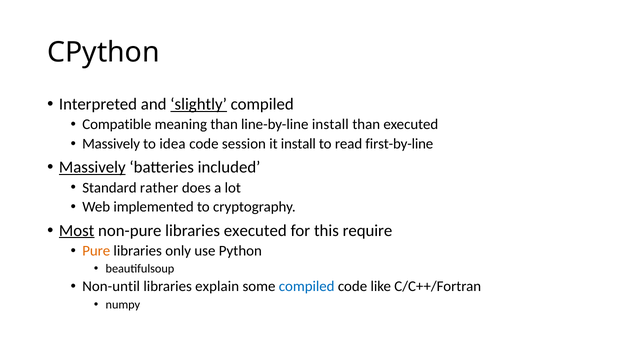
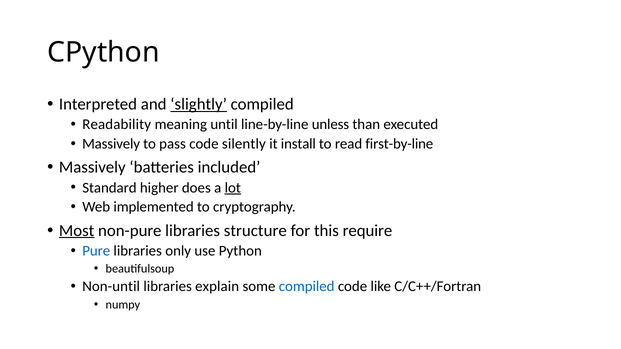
Compatible: Compatible -> Readability
meaning than: than -> until
line-by-line install: install -> unless
idea: idea -> pass
session: session -> silently
Massively at (92, 167) underline: present -> none
rather: rather -> higher
lot underline: none -> present
libraries executed: executed -> structure
Pure colour: orange -> blue
